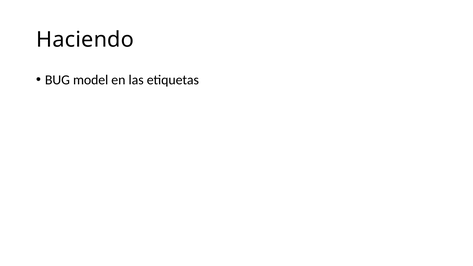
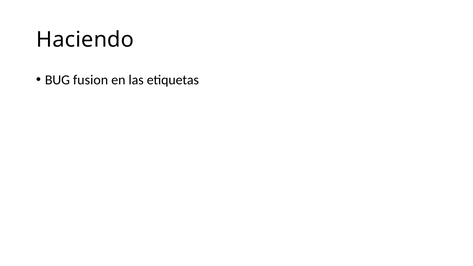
model: model -> fusion
